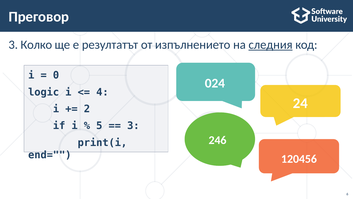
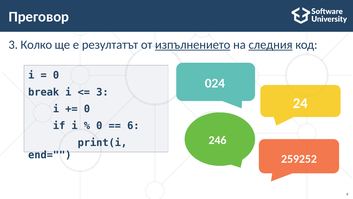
изпълнението underline: none -> present
logic: logic -> break
4 at (102, 92): 4 -> 3
2 at (87, 109): 2 -> 0
5 at (99, 126): 5 -> 0
3 at (133, 126): 3 -> 6
120456: 120456 -> 259252
